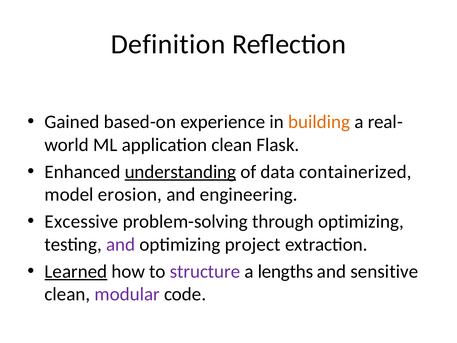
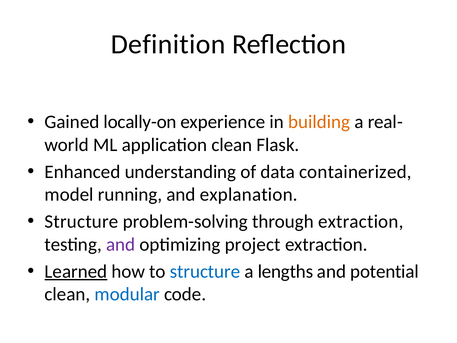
based-on: based-on -> locally-on
understanding underline: present -> none
erosion: erosion -> running
engineering: engineering -> explanation
Excessive at (82, 221): Excessive -> Structure
through optimizing: optimizing -> extraction
structure at (205, 271) colour: purple -> blue
sensitive: sensitive -> potential
modular colour: purple -> blue
